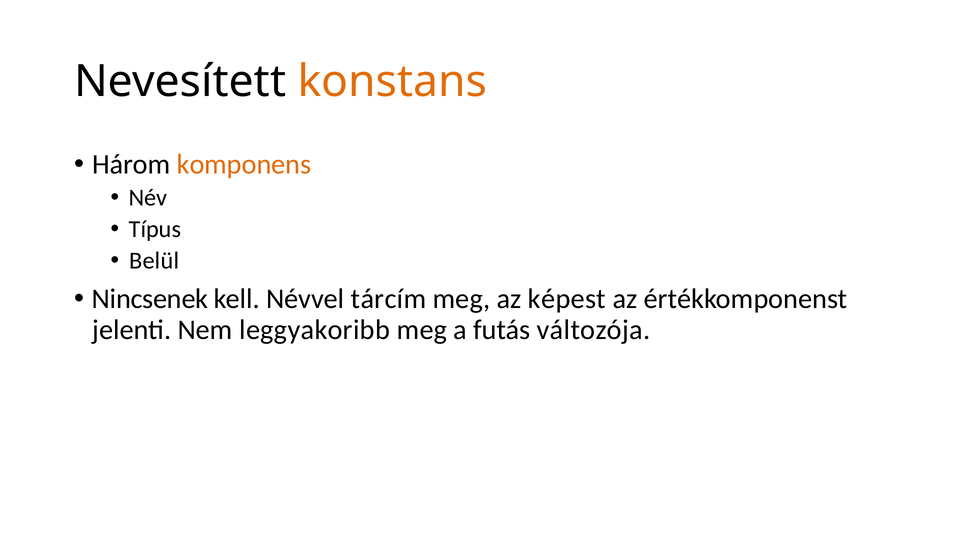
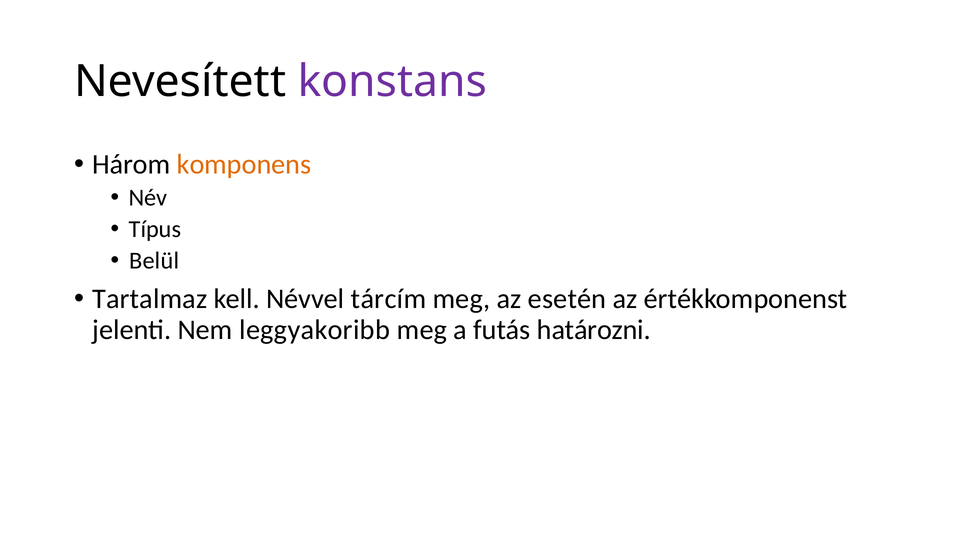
konstans colour: orange -> purple
Nincsenek: Nincsenek -> Tartalmaz
képest: képest -> esetén
változója: változója -> határozni
